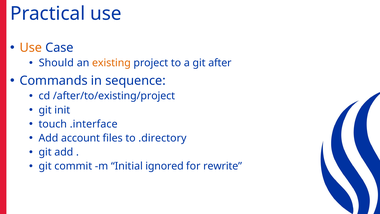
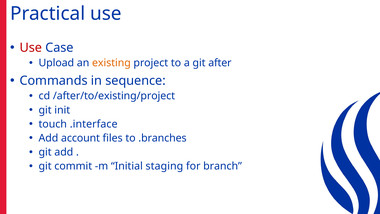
Use at (31, 48) colour: orange -> red
Should: Should -> Upload
.directory: .directory -> .branches
ignored: ignored -> staging
rewrite: rewrite -> branch
